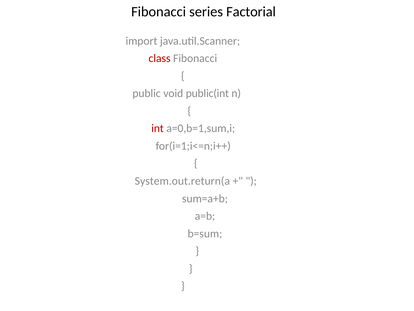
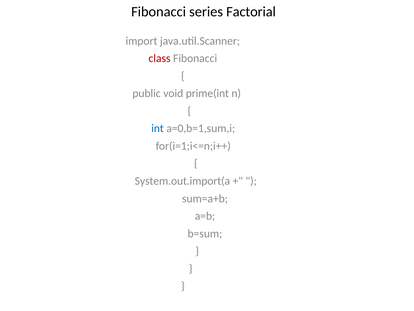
public(int: public(int -> prime(int
int colour: red -> blue
System.out.return(a: System.out.return(a -> System.out.import(a
